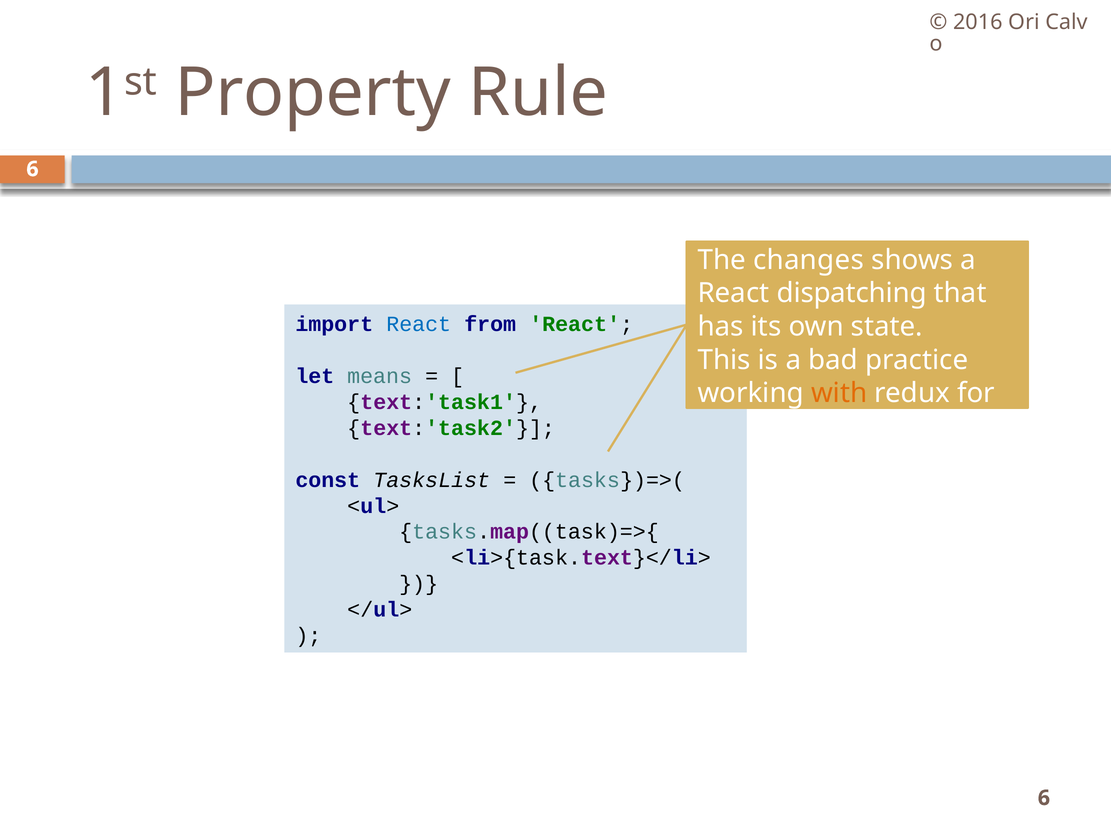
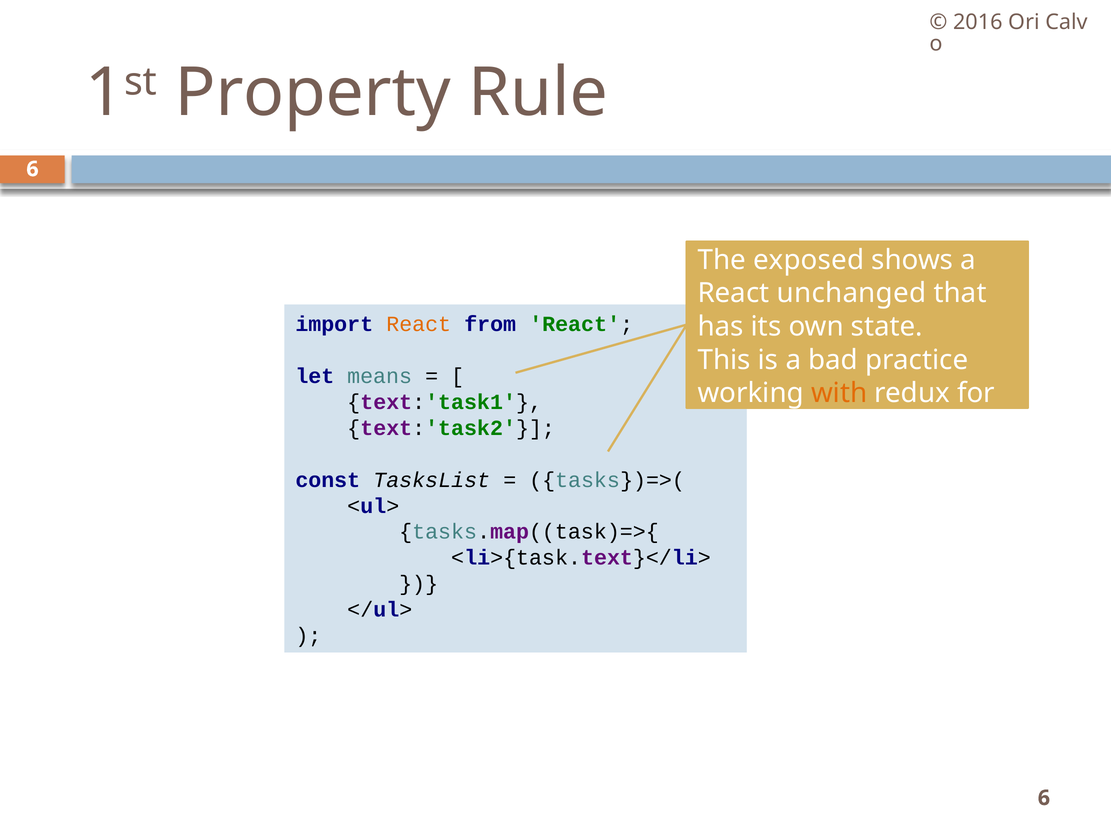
changes: changes -> exposed
dispatching: dispatching -> unchanged
React at (419, 324) colour: blue -> orange
